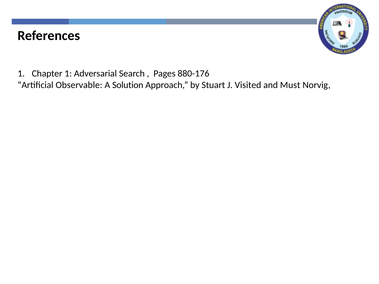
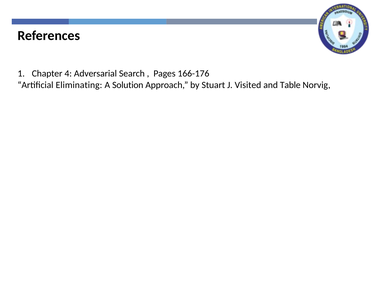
Chapter 1: 1 -> 4
880-176: 880-176 -> 166-176
Observable: Observable -> Eliminating
Must: Must -> Table
